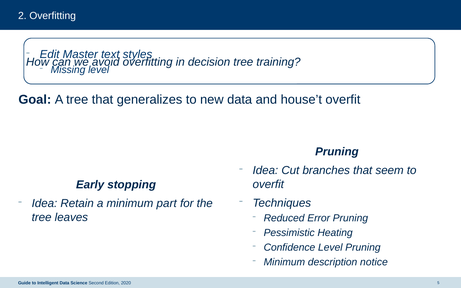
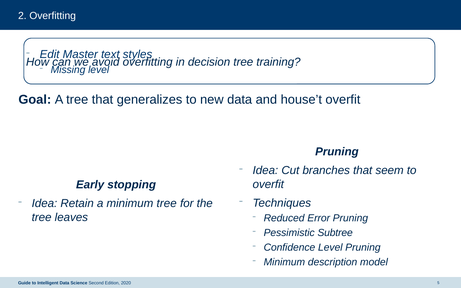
minimum part: part -> tree
Heating: Heating -> Subtree
notice: notice -> model
